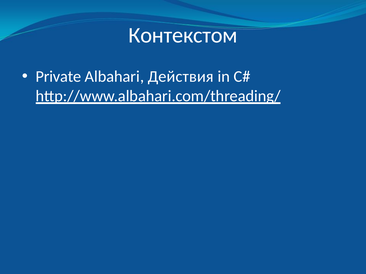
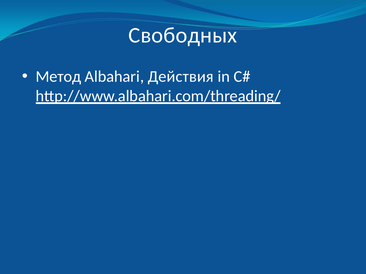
Контекстом: Контекстом -> Свободных
Private: Private -> Метод
